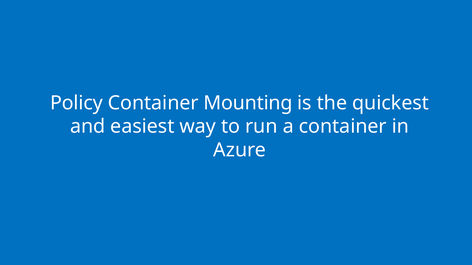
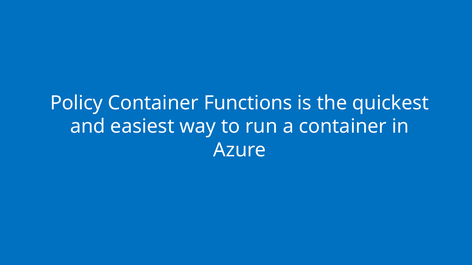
Mounting: Mounting -> Functions
